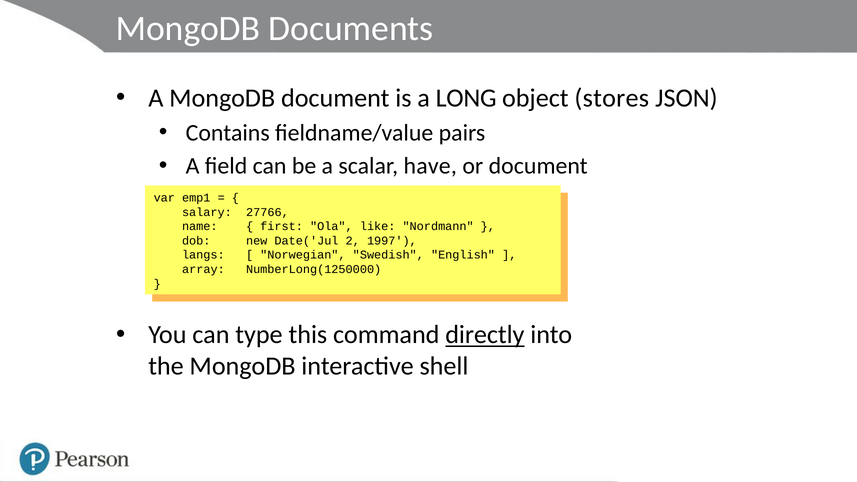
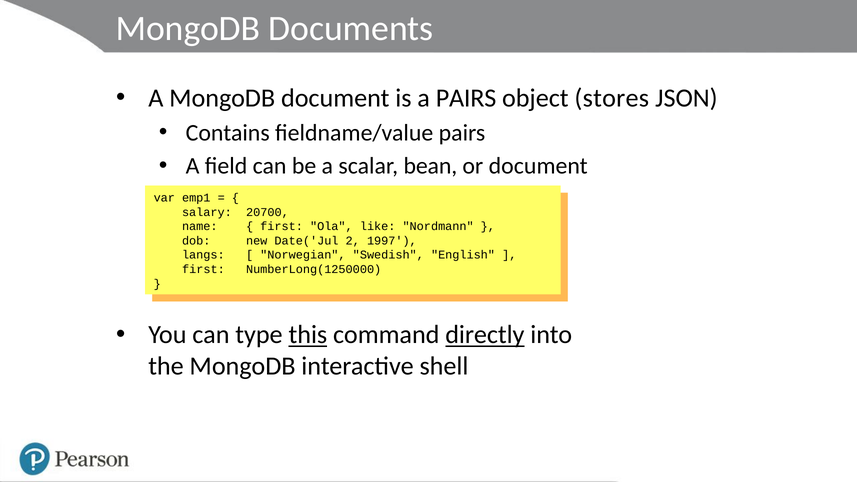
a LONG: LONG -> PAIRS
have: have -> bean
27766: 27766 -> 20700
array at (203, 269): array -> first
this underline: none -> present
